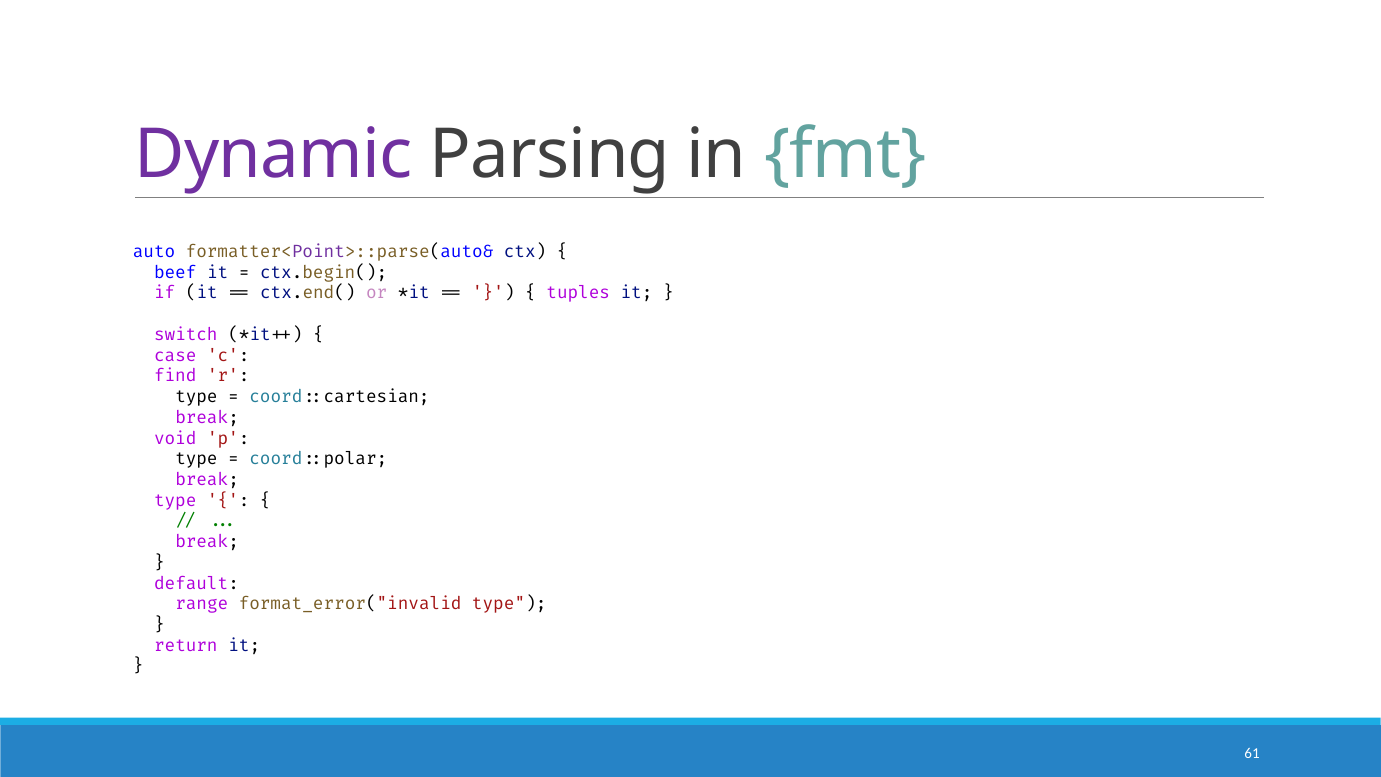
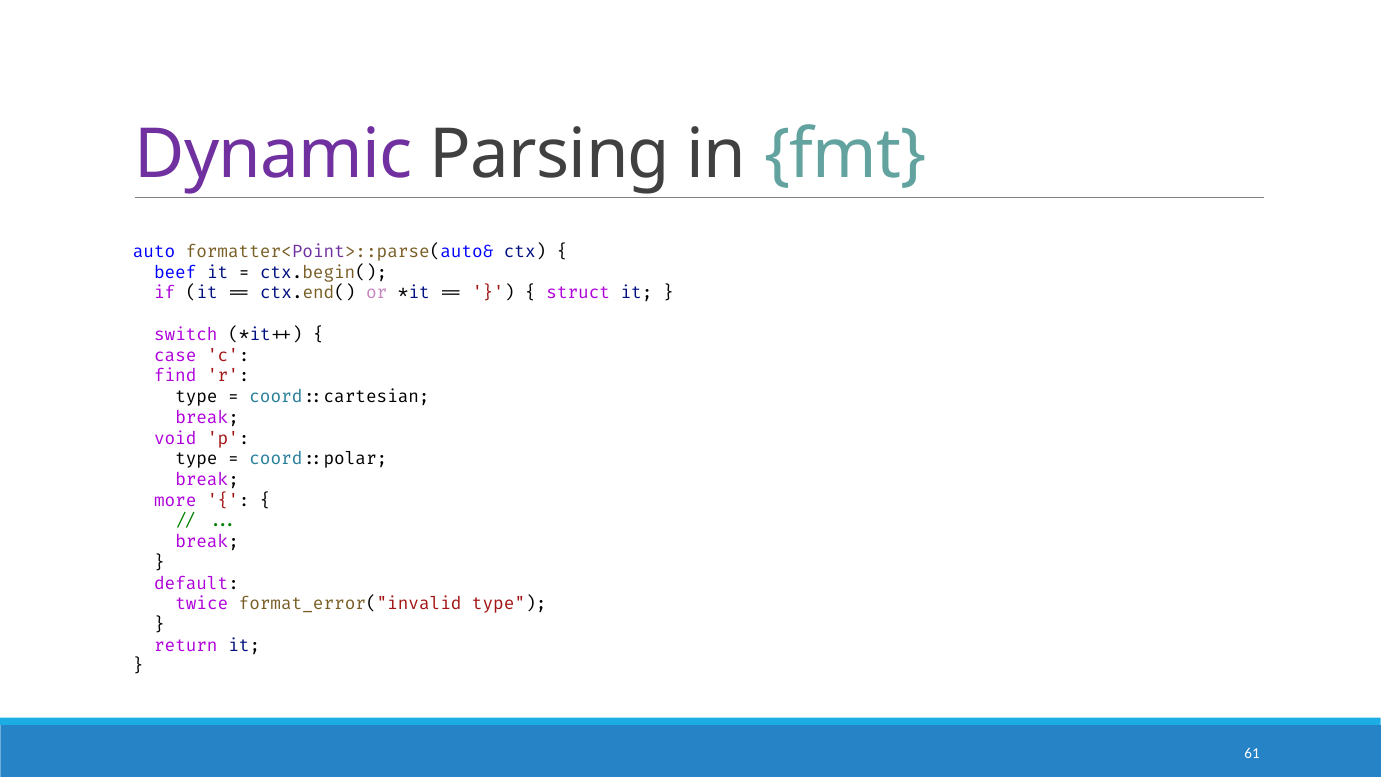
tuples: tuples -> struct
type at (175, 500): type -> more
range: range -> twice
